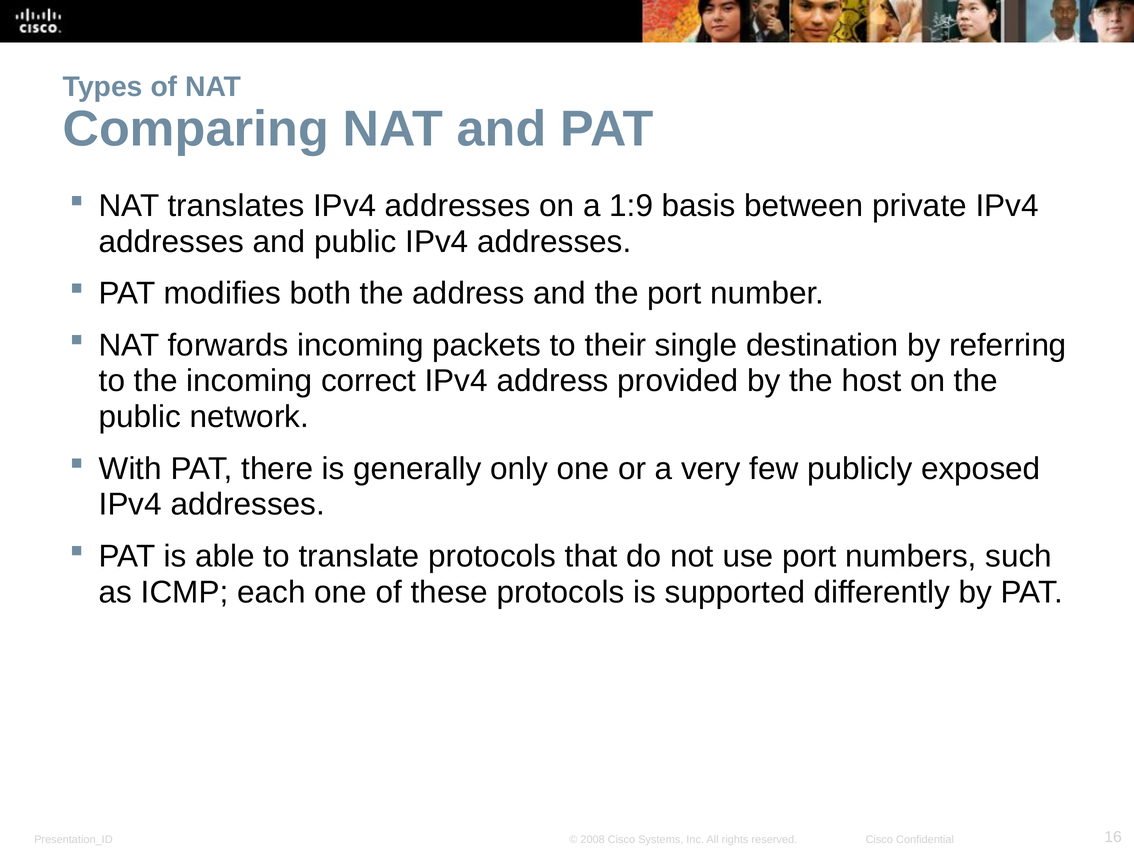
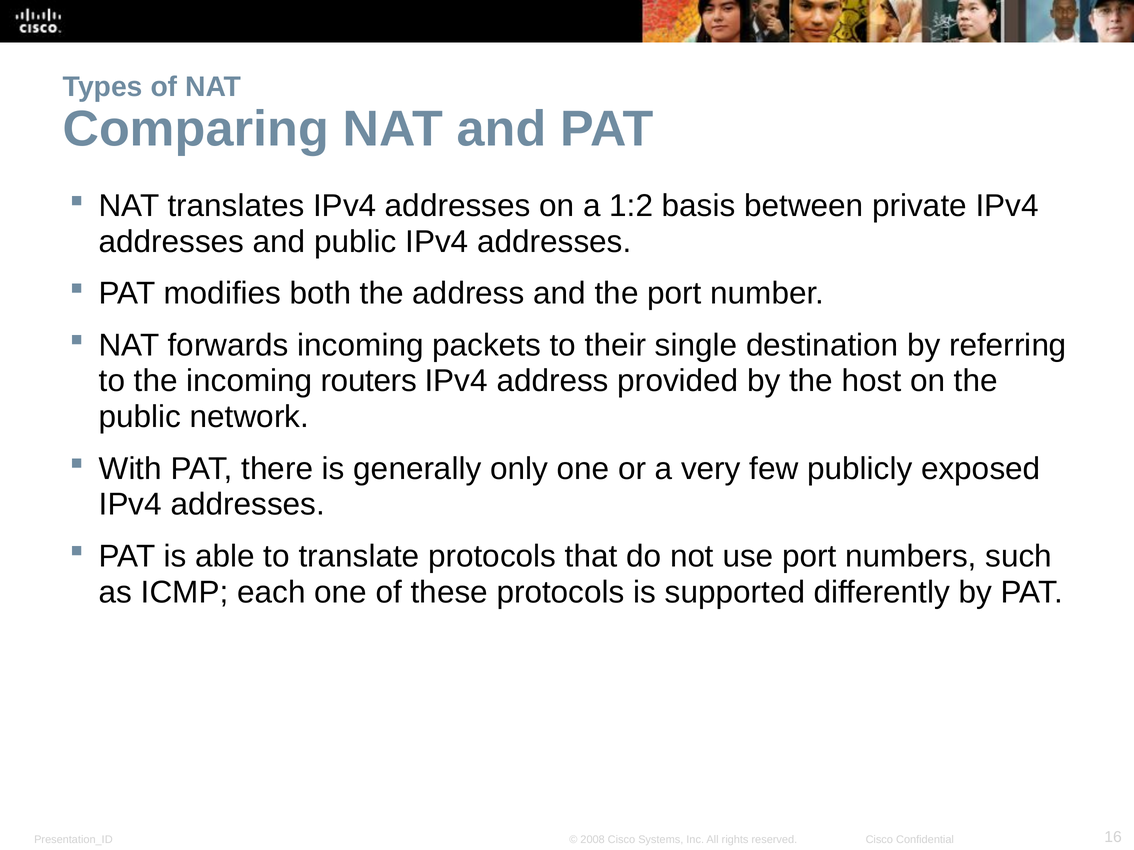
1:9: 1:9 -> 1:2
correct: correct -> routers
